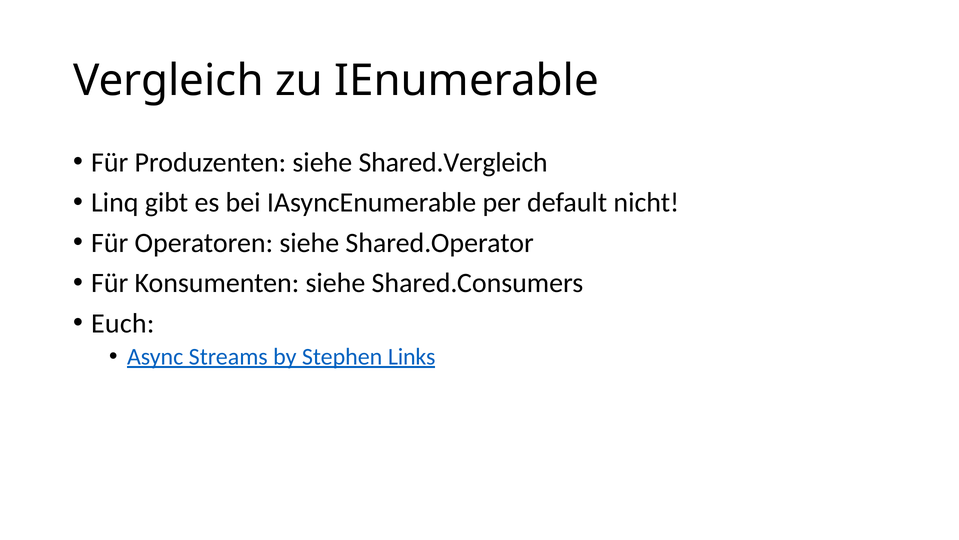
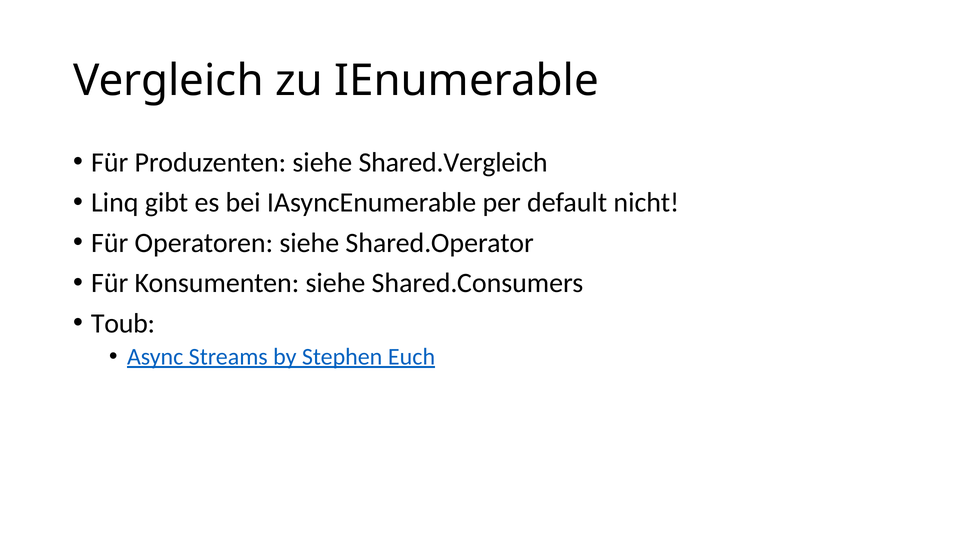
Euch: Euch -> Toub
Links: Links -> Euch
